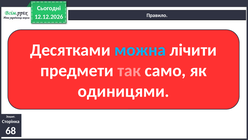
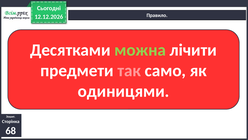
можна colour: light blue -> light green
